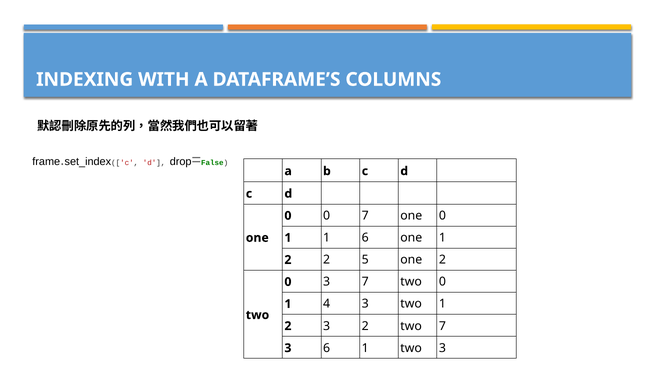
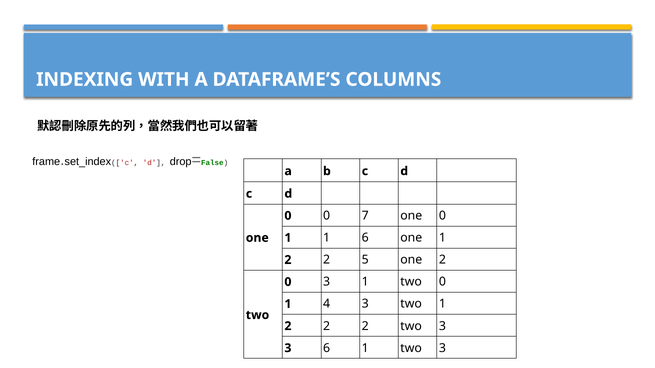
3 7: 7 -> 1
3 at (327, 326): 3 -> 2
2 two 7: 7 -> 3
